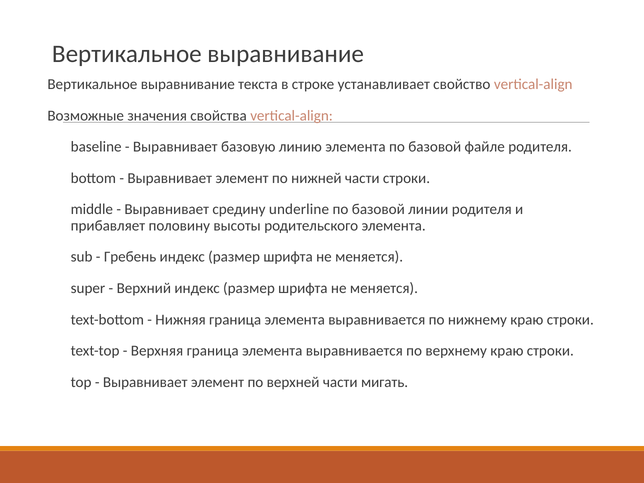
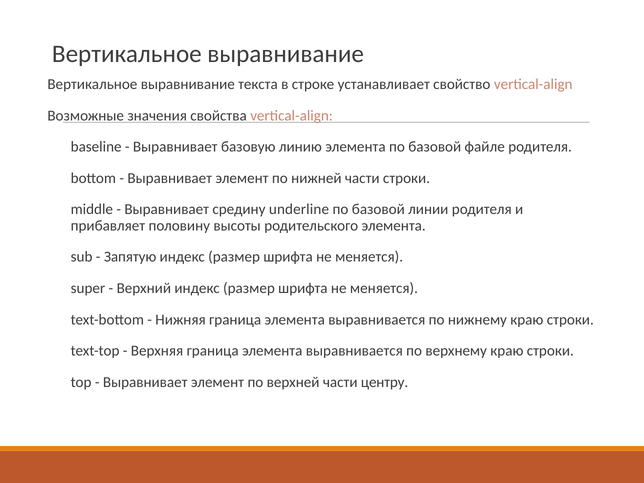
Гребень: Гребень -> Запятую
мигать: мигать -> центру
